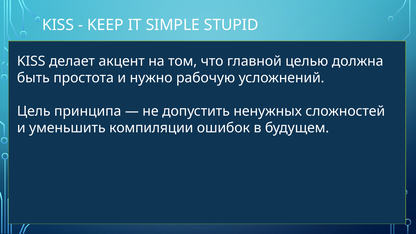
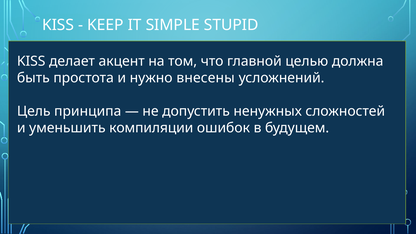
рабочую: рабочую -> внесены
